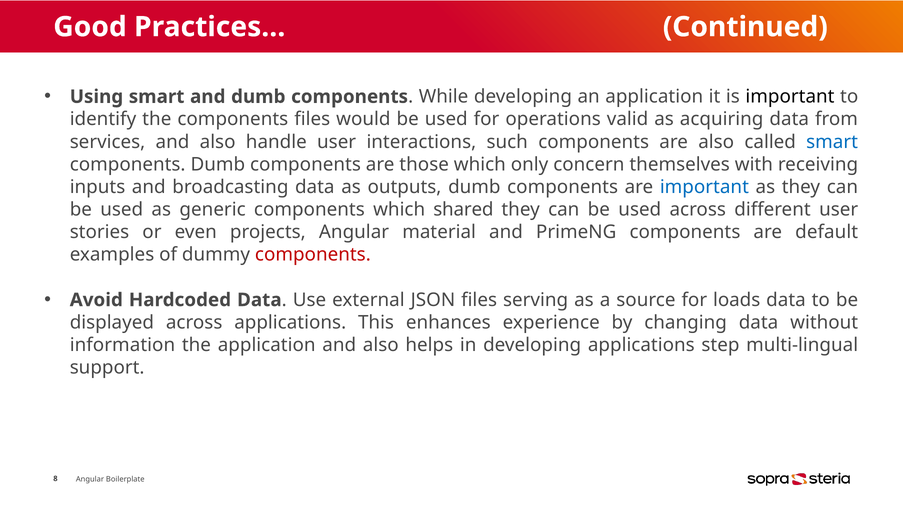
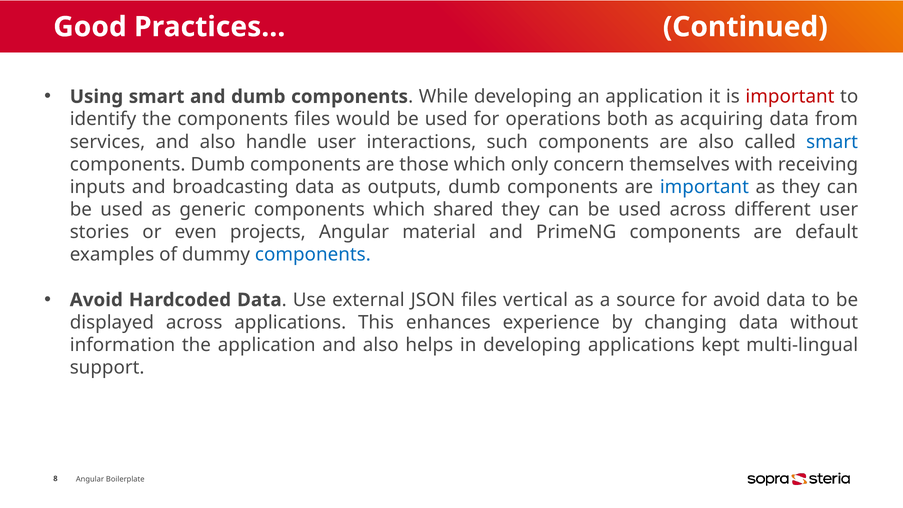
important at (790, 97) colour: black -> red
valid: valid -> both
components at (313, 255) colour: red -> blue
serving: serving -> vertical
for loads: loads -> avoid
step: step -> kept
